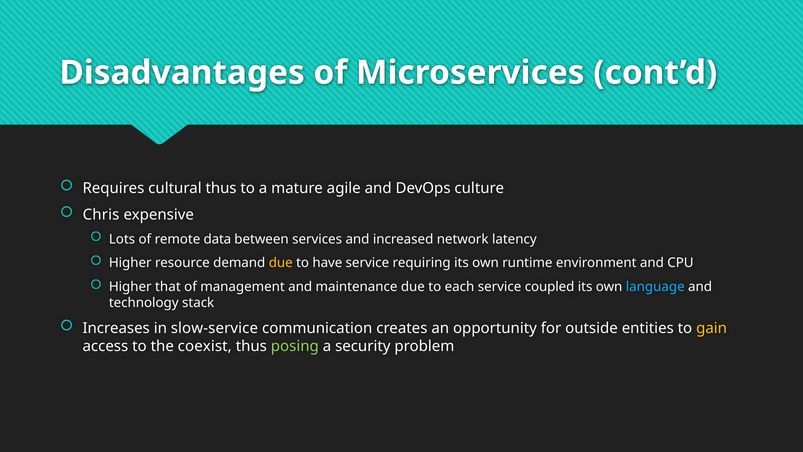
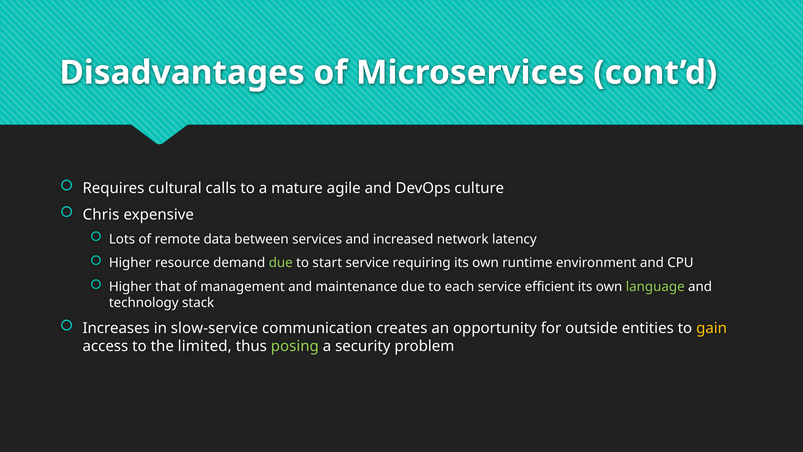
cultural thus: thus -> calls
due at (281, 263) colour: yellow -> light green
have: have -> start
coupled: coupled -> efficient
language colour: light blue -> light green
coexist: coexist -> limited
